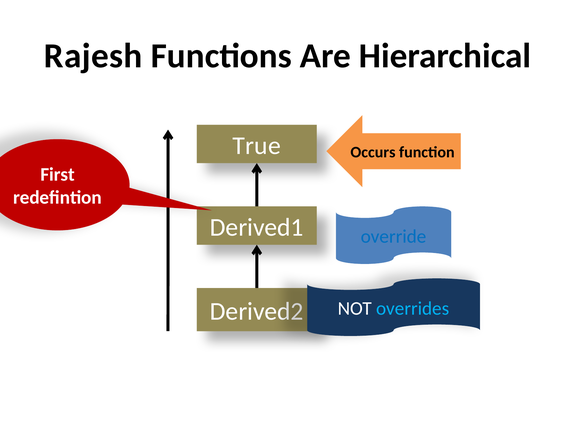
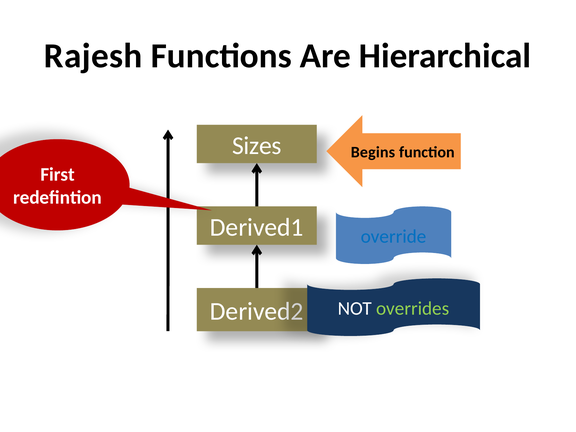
True: True -> Sizes
Occurs: Occurs -> Begins
overrides colour: light blue -> light green
